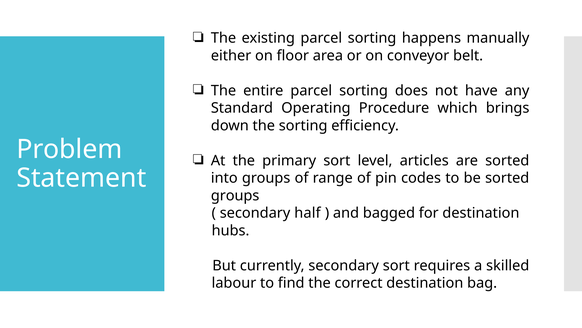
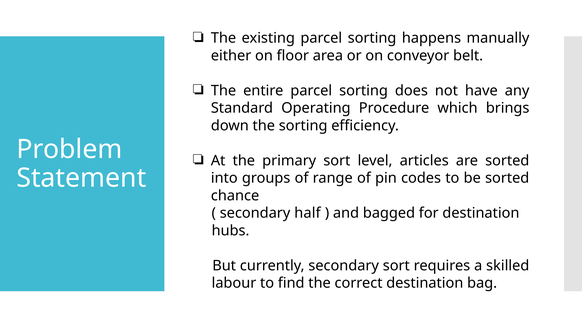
groups at (235, 195): groups -> chance
